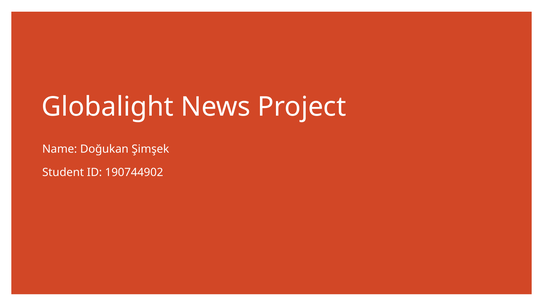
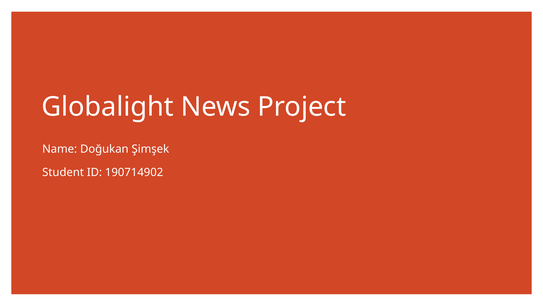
190744902: 190744902 -> 190714902
